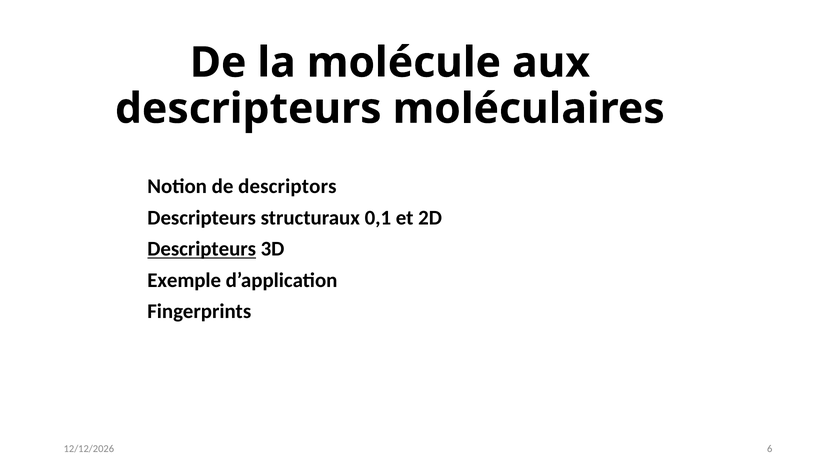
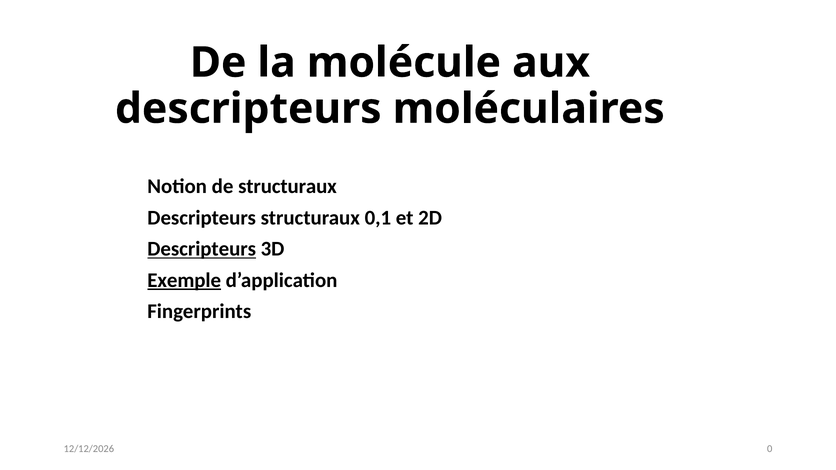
de descriptors: descriptors -> structuraux
Exemple underline: none -> present
6: 6 -> 0
